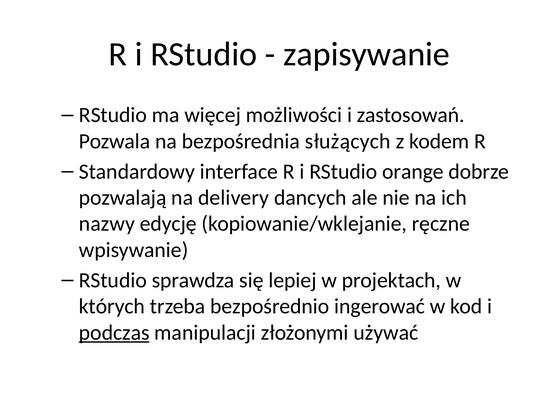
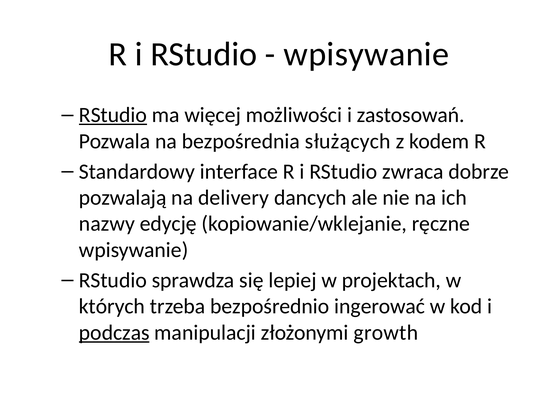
zapisywanie at (367, 54): zapisywanie -> wpisywanie
RStudio at (113, 115) underline: none -> present
orange: orange -> zwraca
używać: używać -> growth
